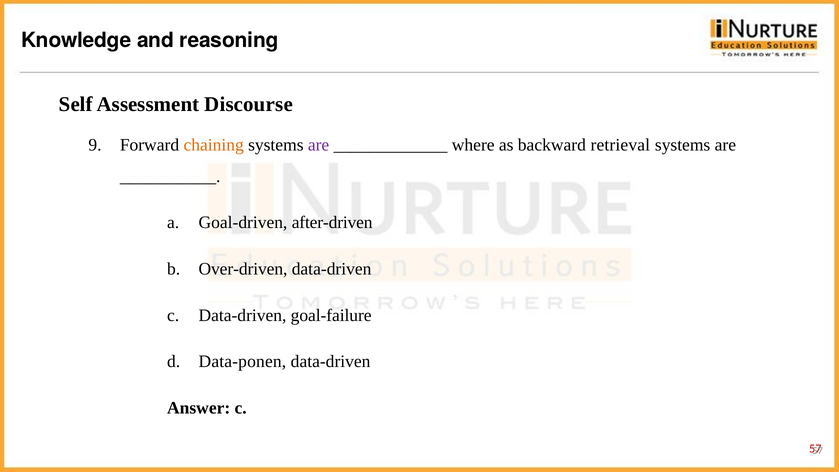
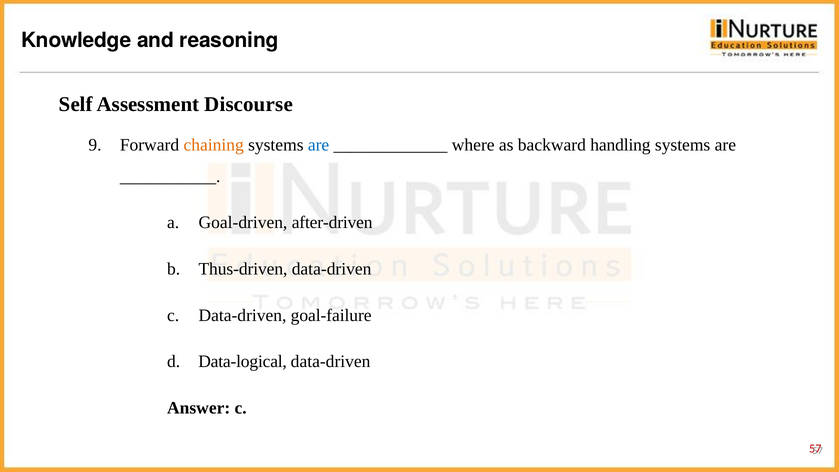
are at (319, 145) colour: purple -> blue
retrieval: retrieval -> handling
Over-driven: Over-driven -> Thus-driven
Data-ponen: Data-ponen -> Data-logical
